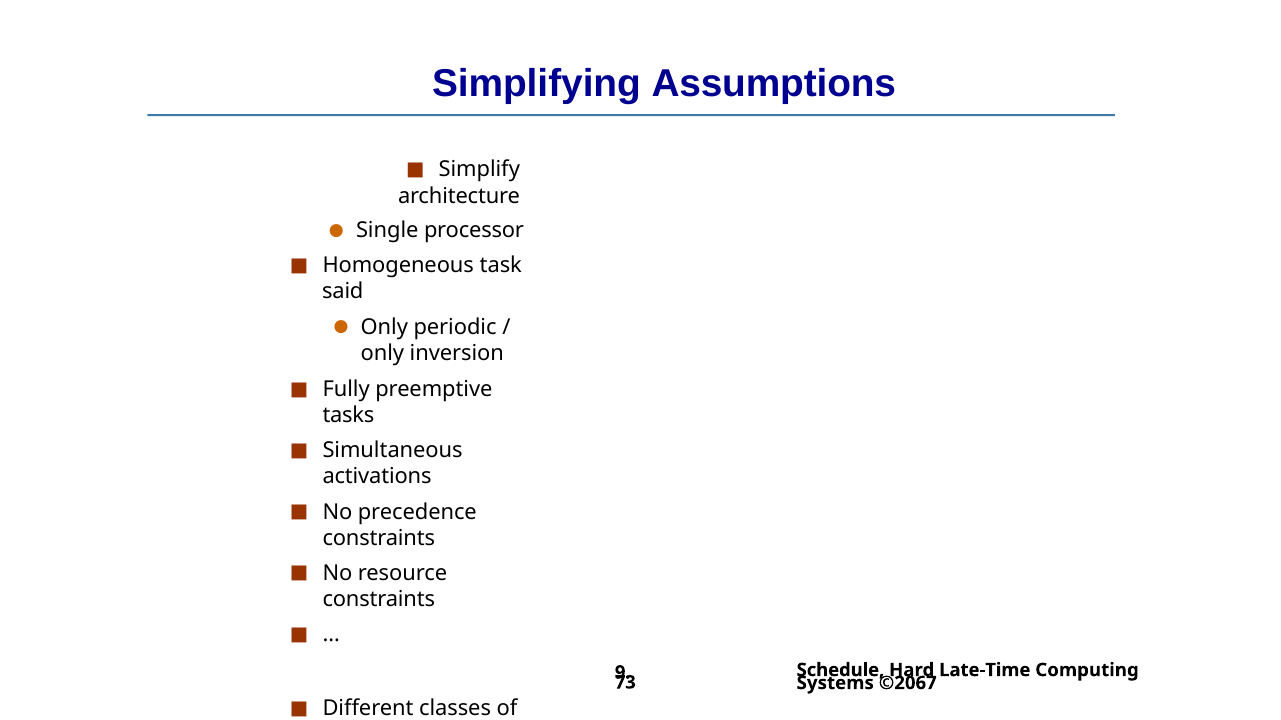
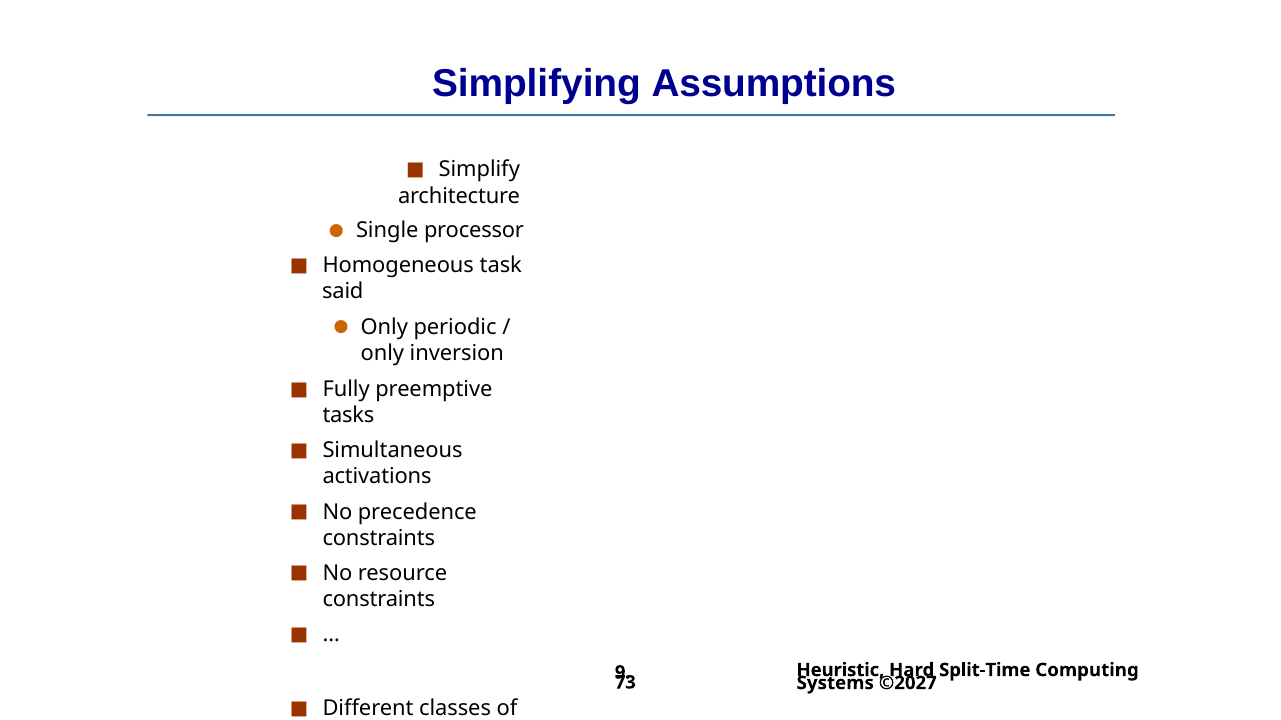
Schedule: Schedule -> Heuristic
Late-Time: Late-Time -> Split-Time
©2067: ©2067 -> ©2027
